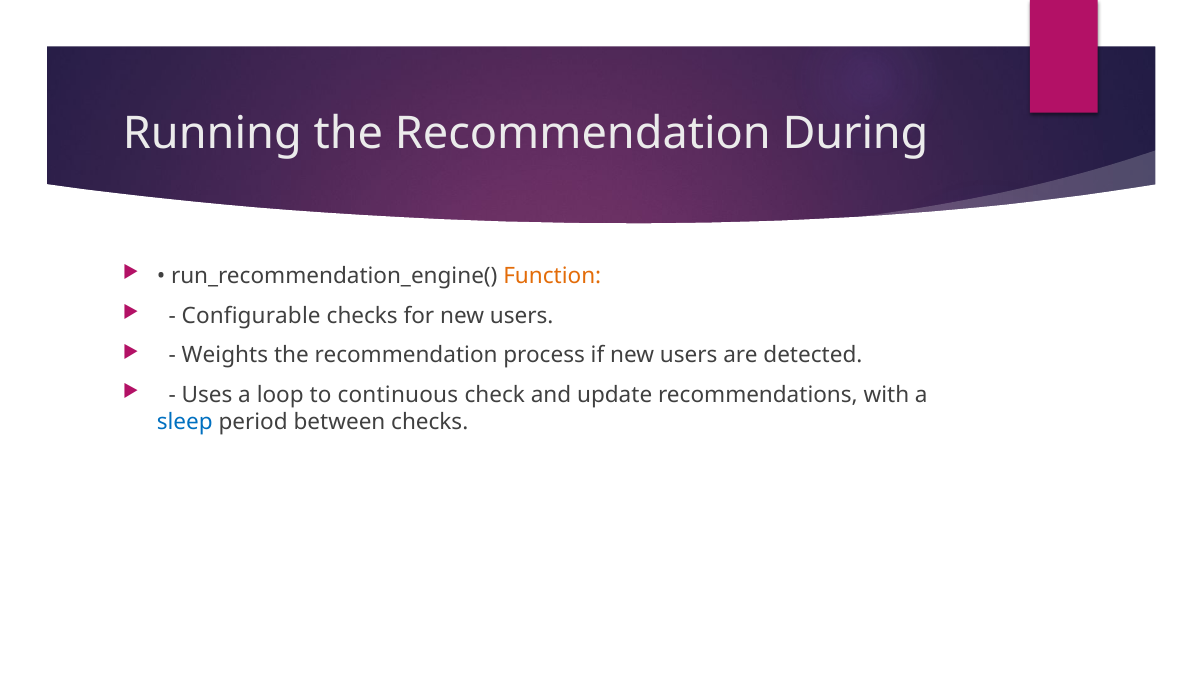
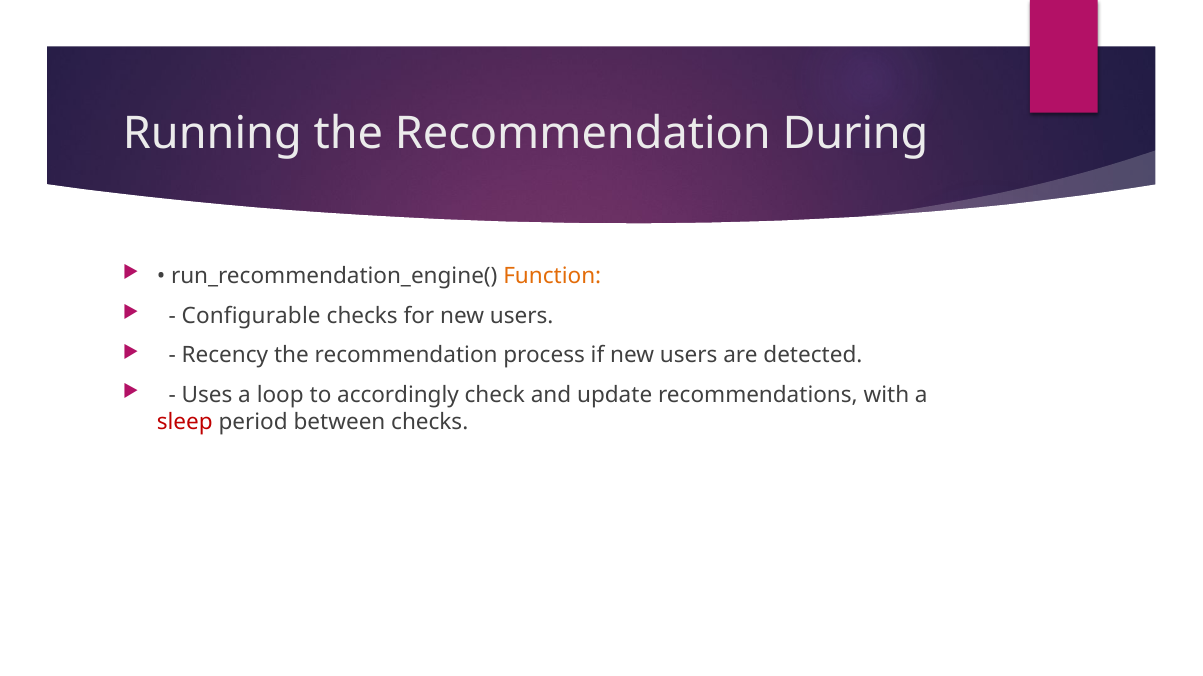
Weights: Weights -> Recency
continuous: continuous -> accordingly
sleep colour: blue -> red
